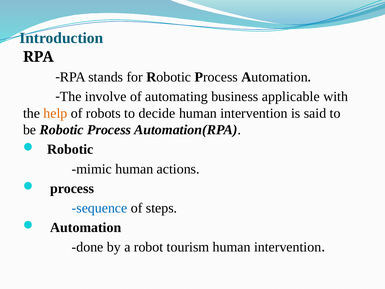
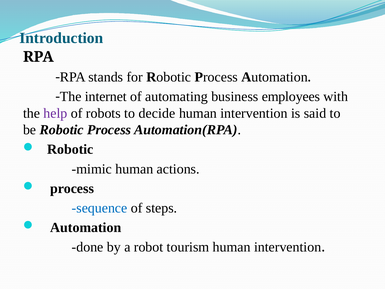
involve: involve -> internet
applicable: applicable -> employees
help colour: orange -> purple
